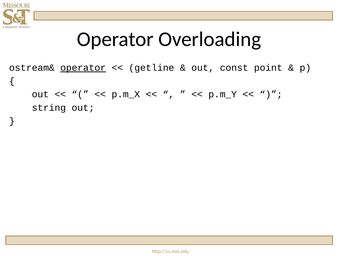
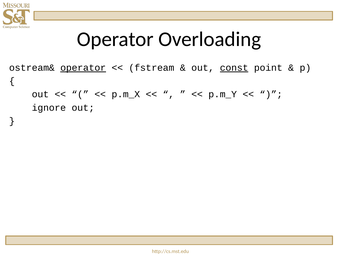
getline: getline -> fstream
const underline: none -> present
string: string -> ignore
